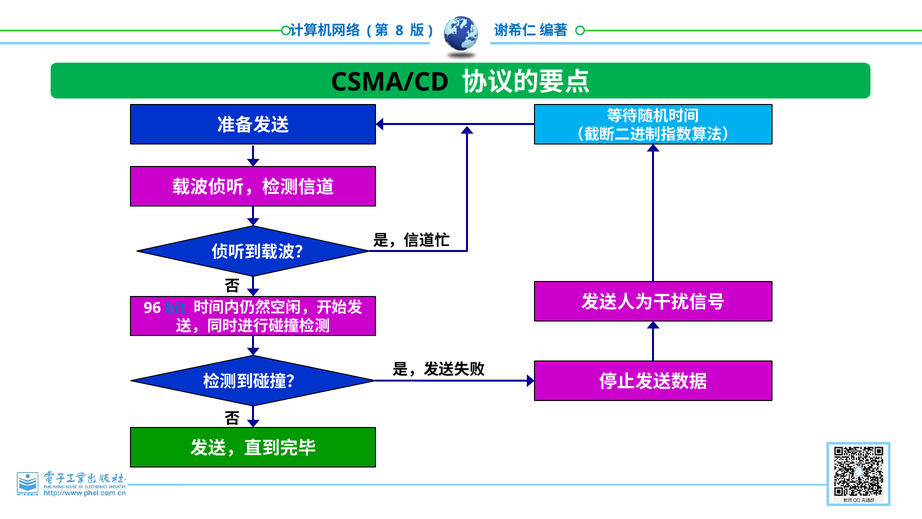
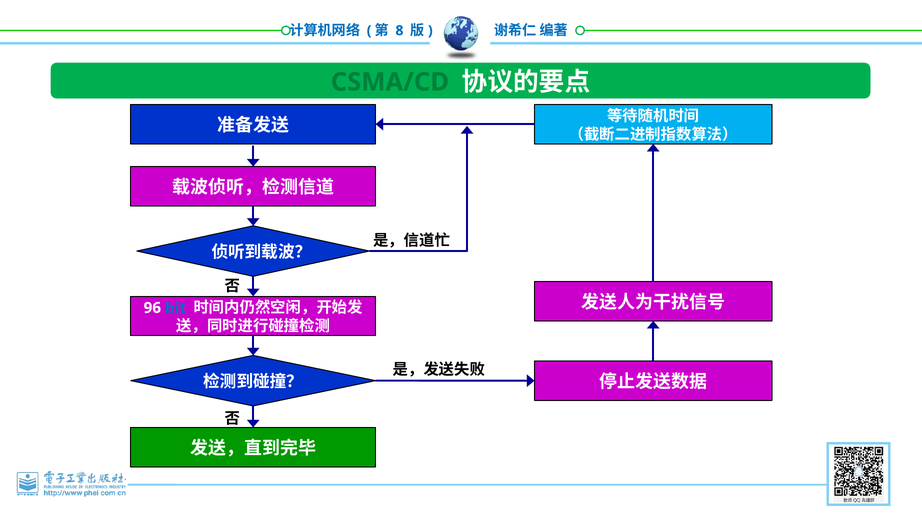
CSMA/CD colour: black -> green
